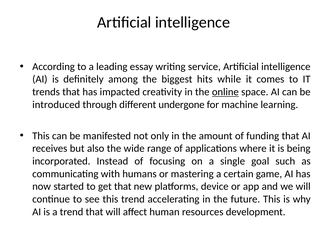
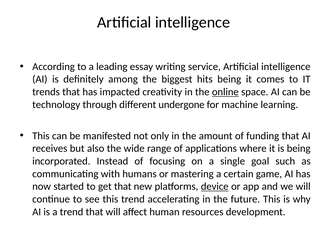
hits while: while -> being
introduced: introduced -> technology
device underline: none -> present
